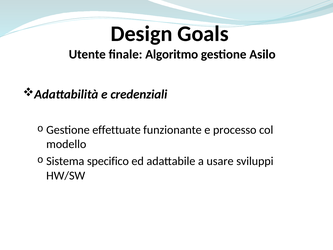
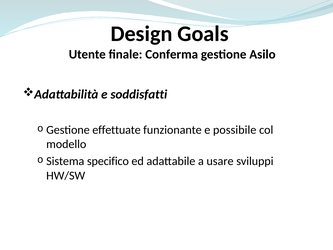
Algoritmo: Algoritmo -> Conferma
credenziali: credenziali -> soddisfatti
processo: processo -> possibile
